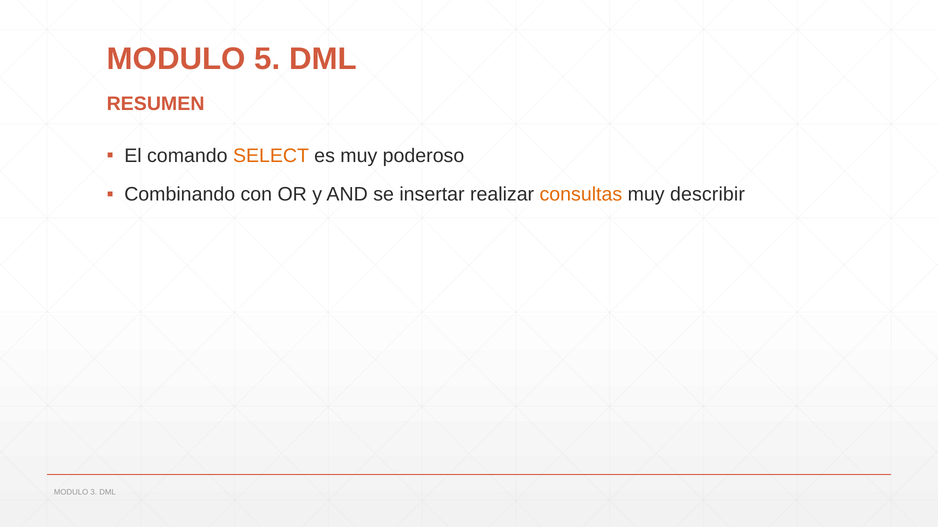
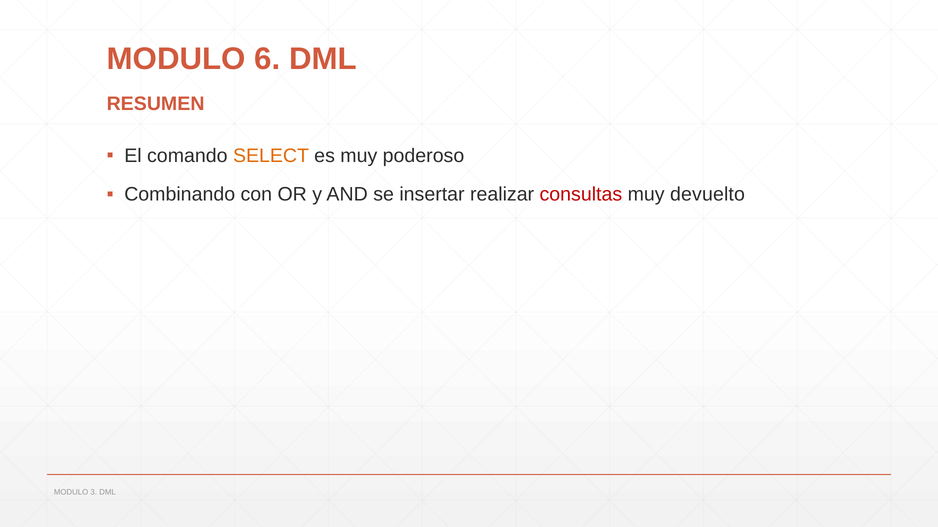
5: 5 -> 6
consultas colour: orange -> red
describir: describir -> devuelto
